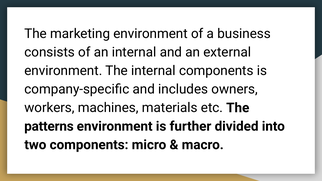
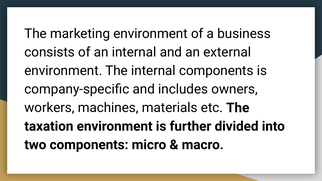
patterns: patterns -> taxation
